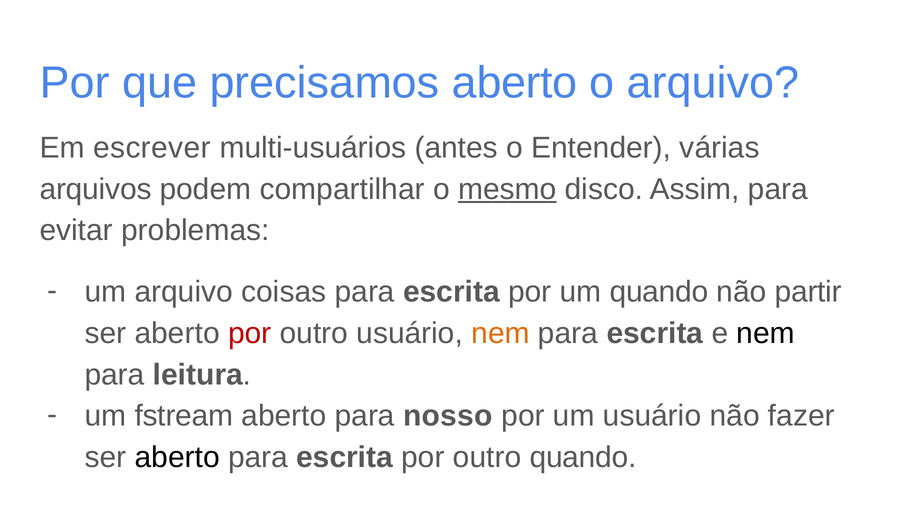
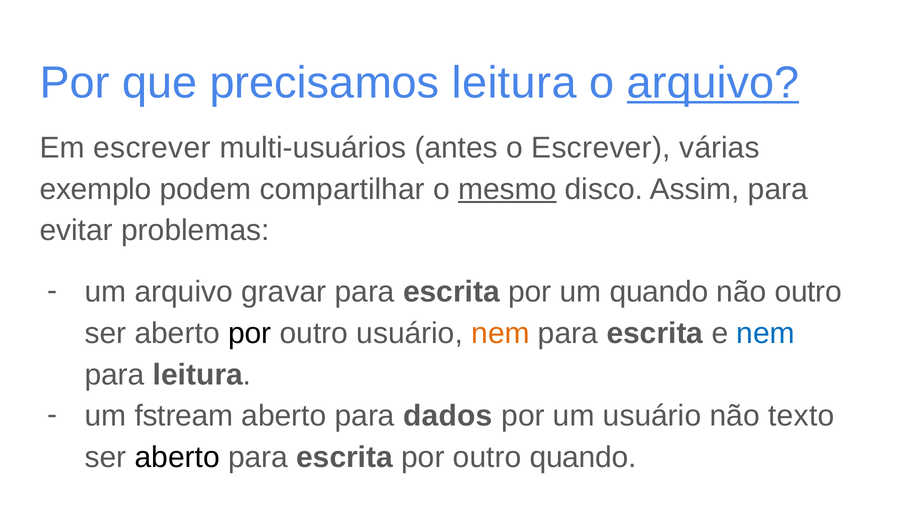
precisamos aberto: aberto -> leitura
arquivo at (713, 83) underline: none -> present
o Entender: Entender -> Escrever
arquivos: arquivos -> exemplo
coisas: coisas -> gravar
não partir: partir -> outro
por at (250, 333) colour: red -> black
nem at (766, 333) colour: black -> blue
nosso: nosso -> dados
fazer: fazer -> texto
